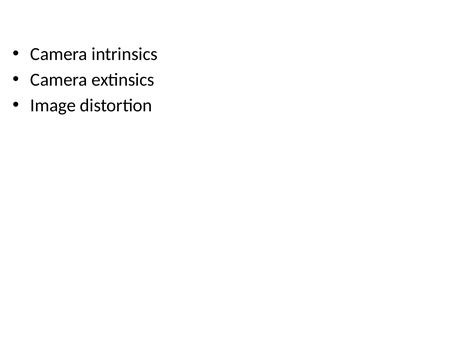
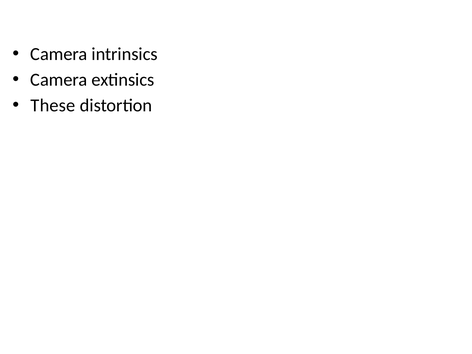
Image: Image -> These
